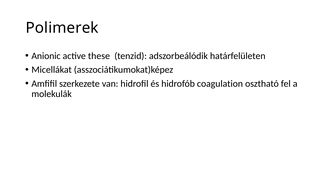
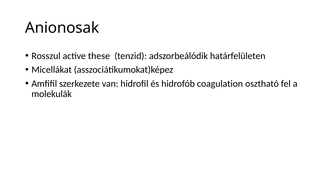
Polimerek: Polimerek -> Anionosak
Anionic: Anionic -> Rosszul
